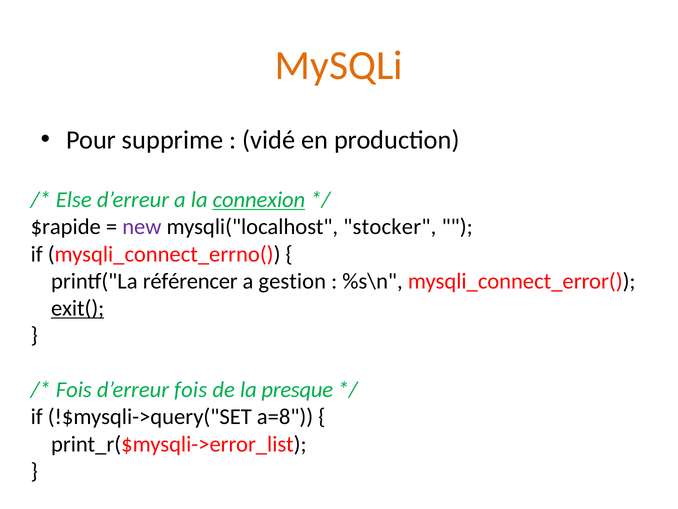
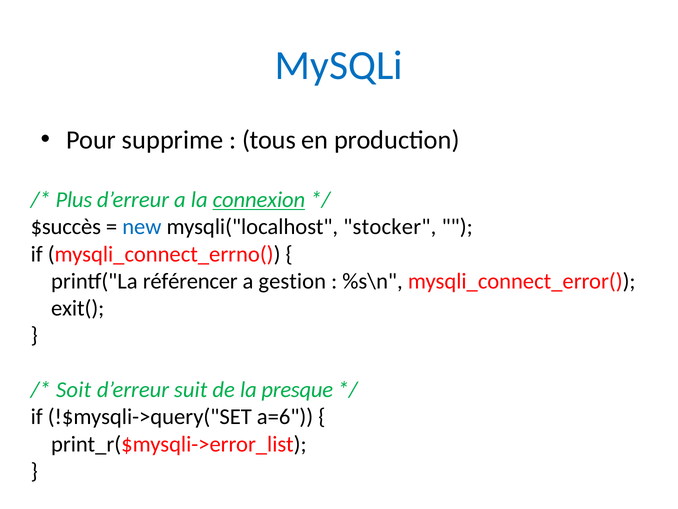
MySQLi colour: orange -> blue
vidé: vidé -> tous
Else: Else -> Plus
$rapide: $rapide -> $succès
new colour: purple -> blue
exit( underline: present -> none
Fois at (74, 389): Fois -> Soit
d’erreur fois: fois -> suit
a=8: a=8 -> a=6
